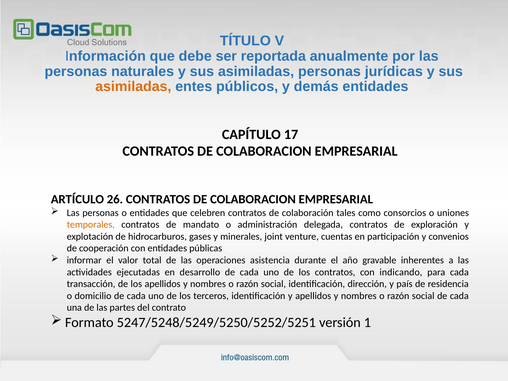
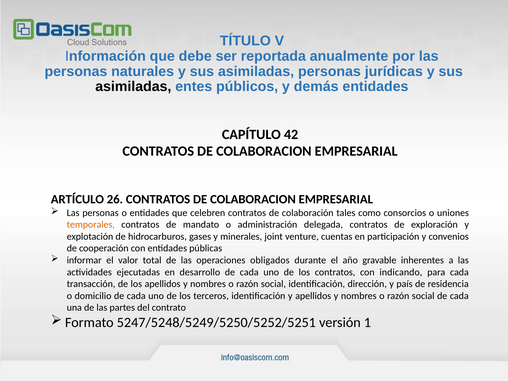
asimiladas at (133, 87) colour: orange -> black
17: 17 -> 42
asistencia: asistencia -> obligados
